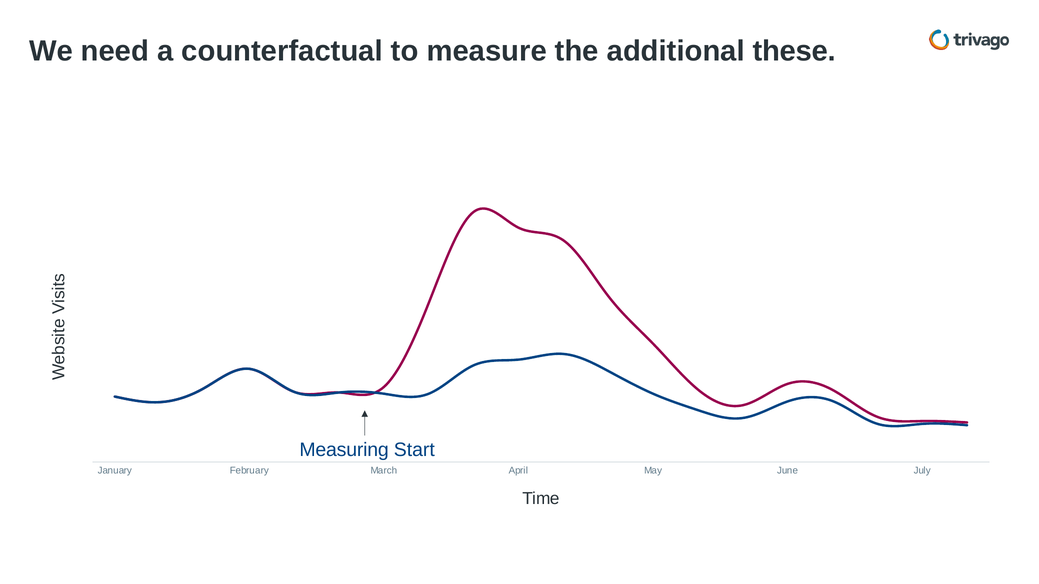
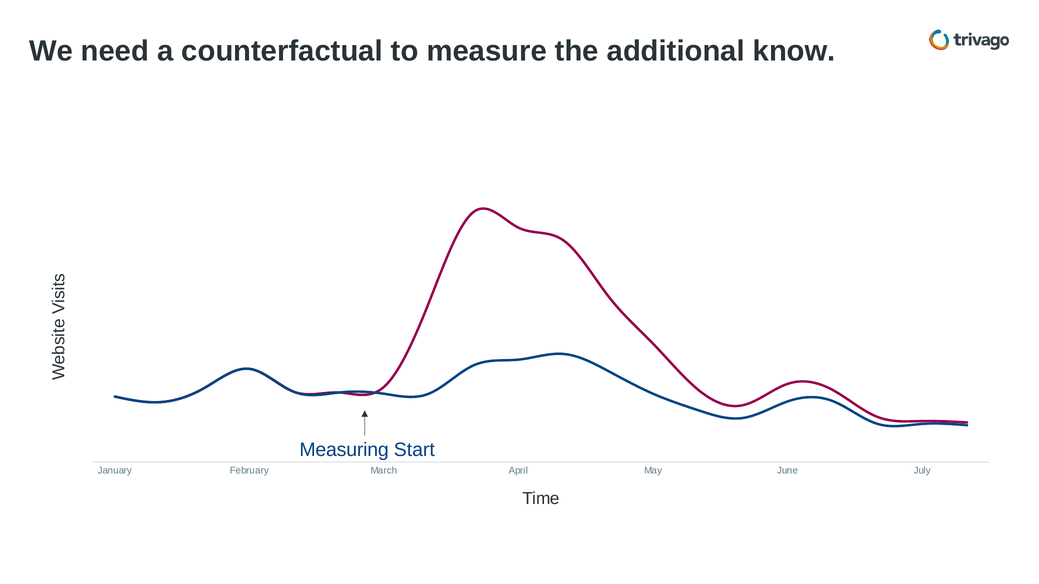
these: these -> know
